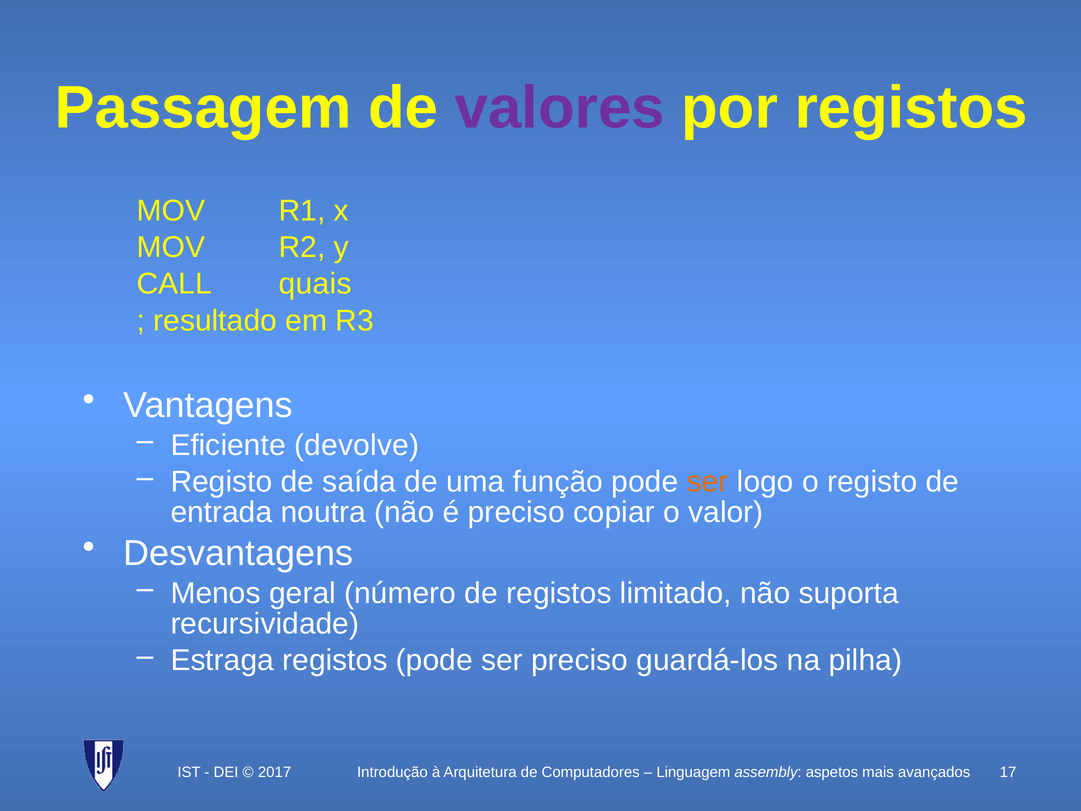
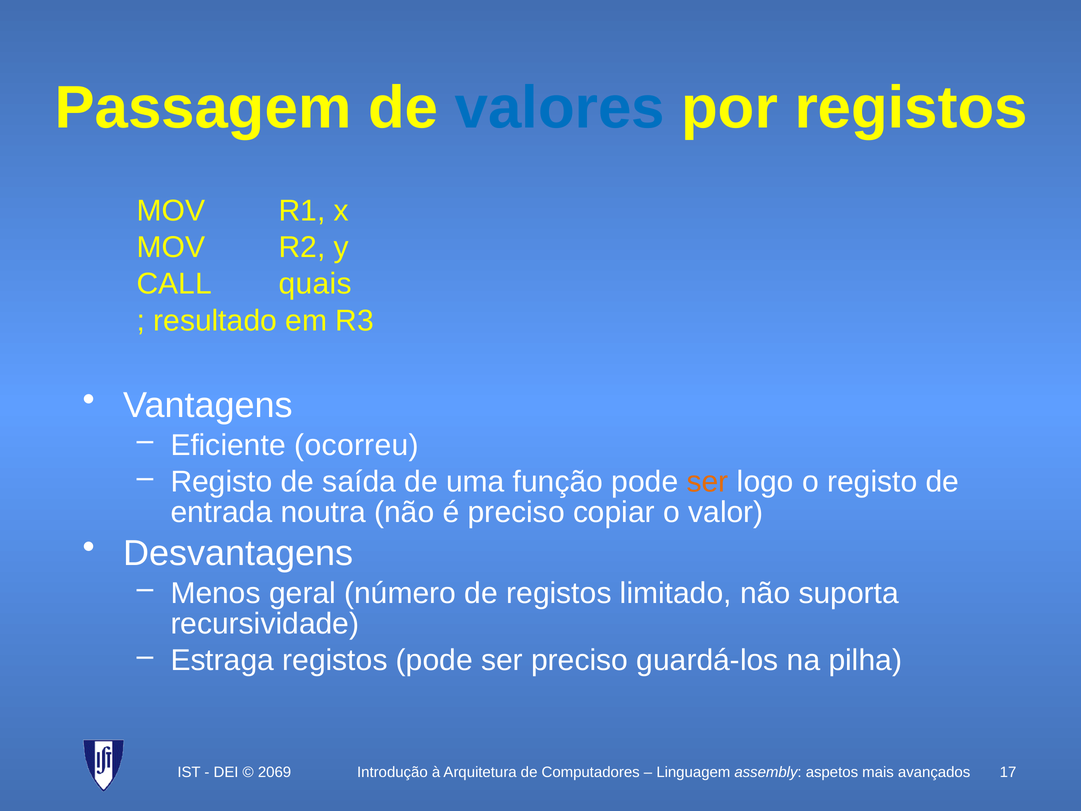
valores colour: purple -> blue
devolve: devolve -> ocorreu
2017: 2017 -> 2069
